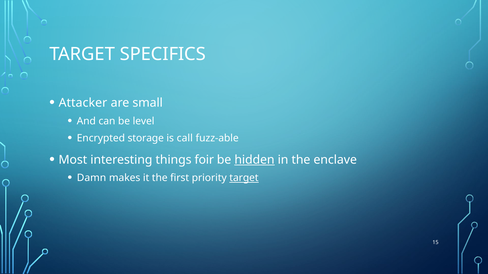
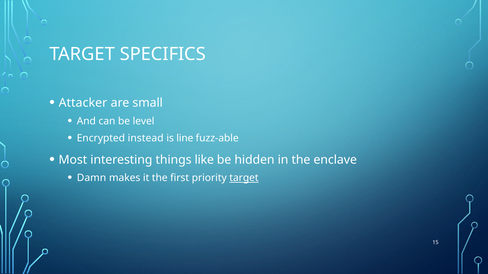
storage: storage -> instead
call: call -> line
foir: foir -> like
hidden underline: present -> none
